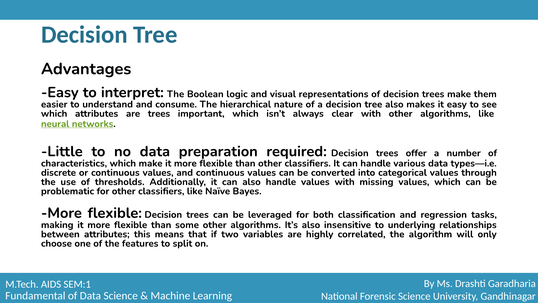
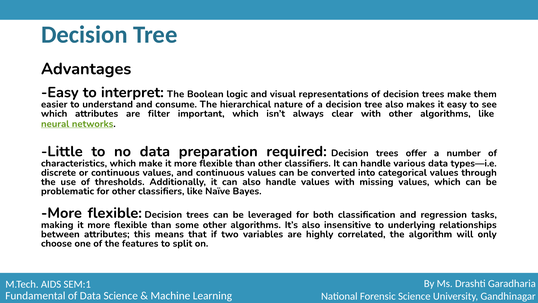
are trees: trees -> filter
